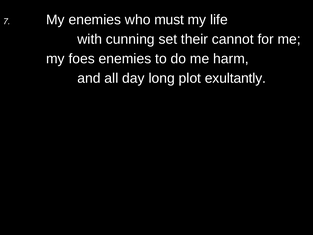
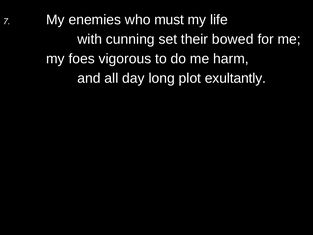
cannot: cannot -> bowed
foes enemies: enemies -> vigorous
